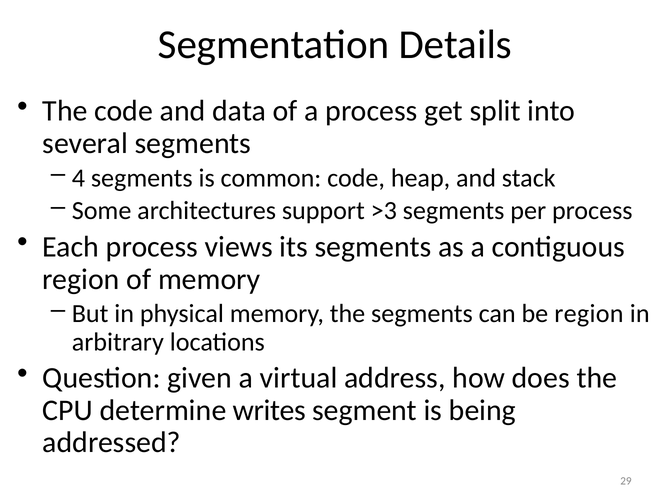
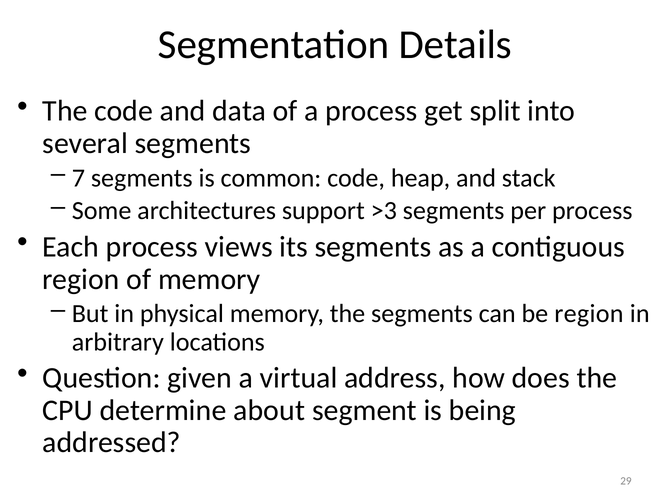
4: 4 -> 7
writes: writes -> about
